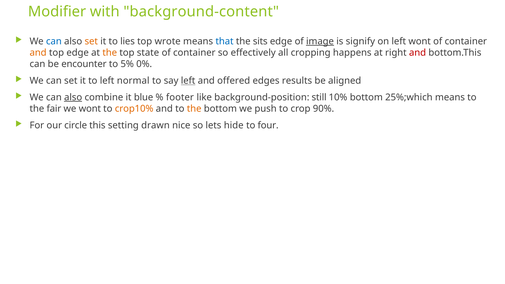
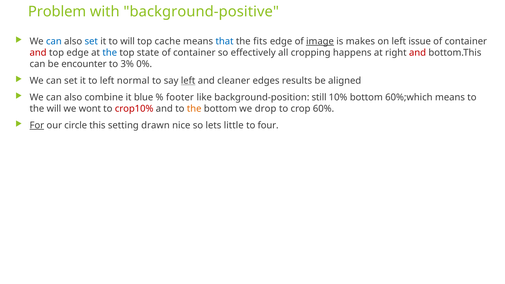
Modifier: Modifier -> Problem
background-content: background-content -> background-positive
set at (91, 41) colour: orange -> blue
to lies: lies -> will
wrote: wrote -> cache
sits: sits -> fits
signify: signify -> makes
left wont: wont -> issue
and at (38, 53) colour: orange -> red
the at (110, 53) colour: orange -> blue
5%: 5% -> 3%
offered: offered -> cleaner
also at (73, 97) underline: present -> none
25%;which: 25%;which -> 60%;which
the fair: fair -> will
crop10% colour: orange -> red
push: push -> drop
90%: 90% -> 60%
For underline: none -> present
hide: hide -> little
